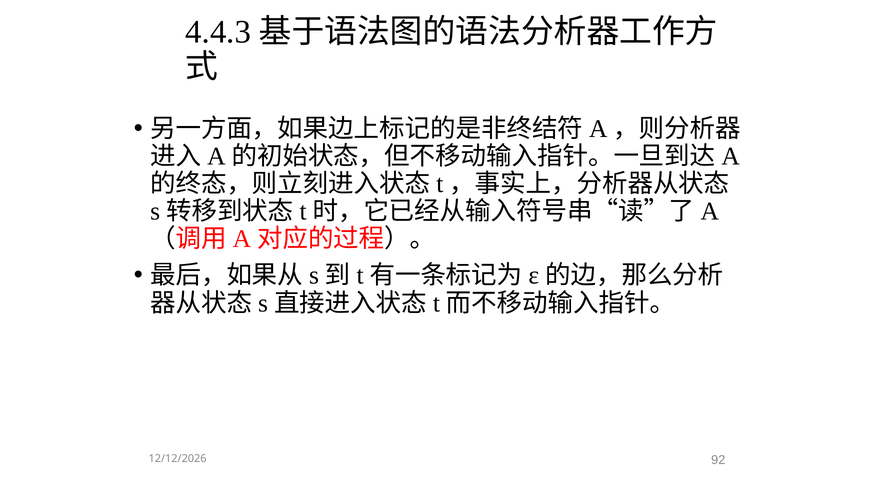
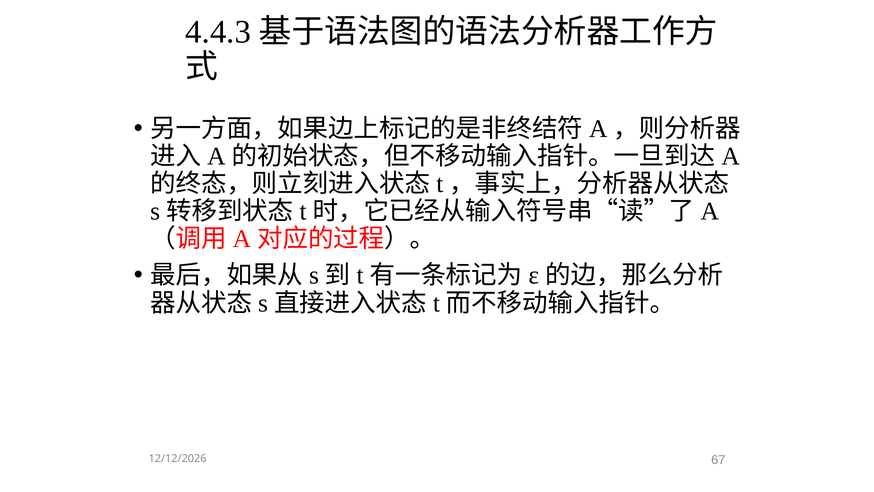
92: 92 -> 67
